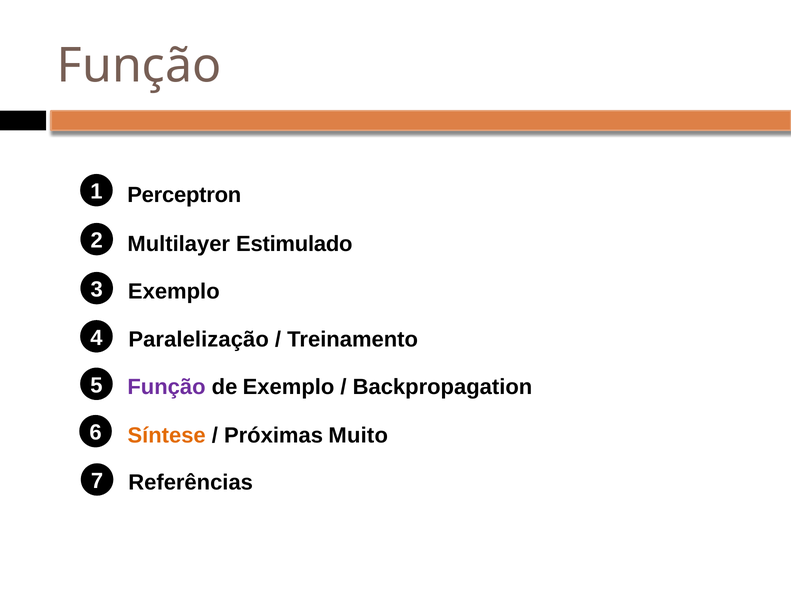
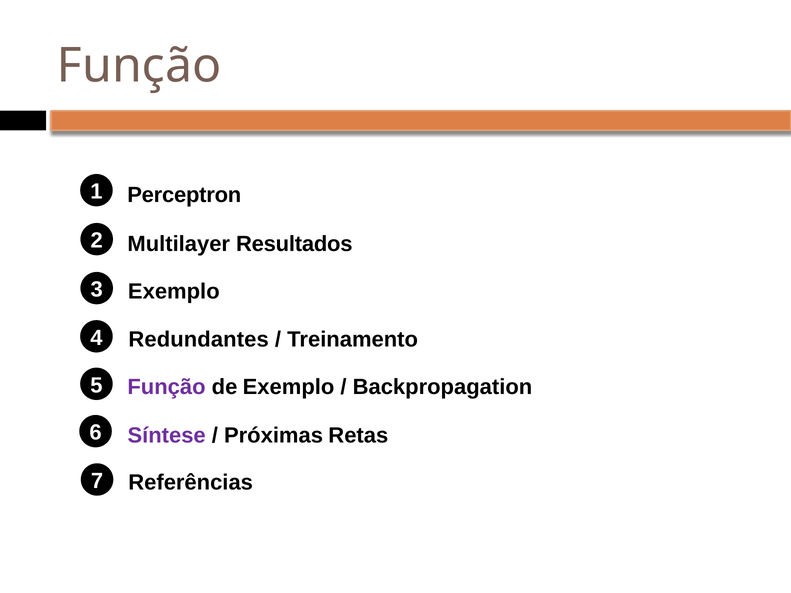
Estimulado: Estimulado -> Resultados
Paralelização: Paralelização -> Redundantes
Síntese colour: orange -> purple
Muito: Muito -> Retas
